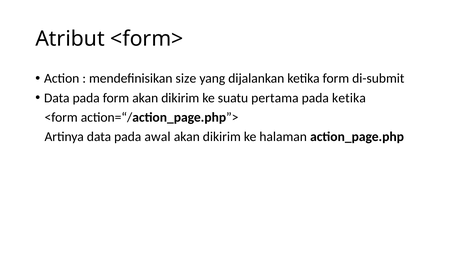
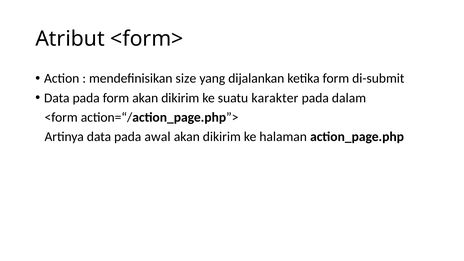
pertama: pertama -> karakter
pada ketika: ketika -> dalam
